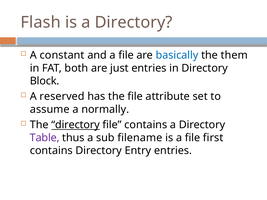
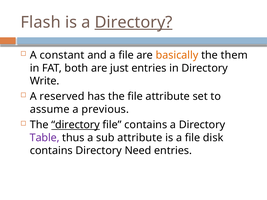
Directory at (134, 22) underline: none -> present
basically colour: blue -> orange
Block: Block -> Write
normally: normally -> previous
sub filename: filename -> attribute
first: first -> disk
Entry: Entry -> Need
